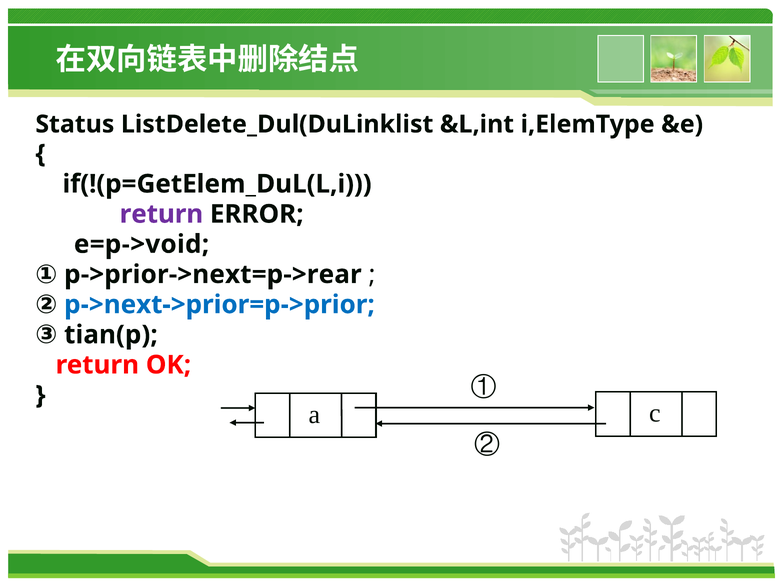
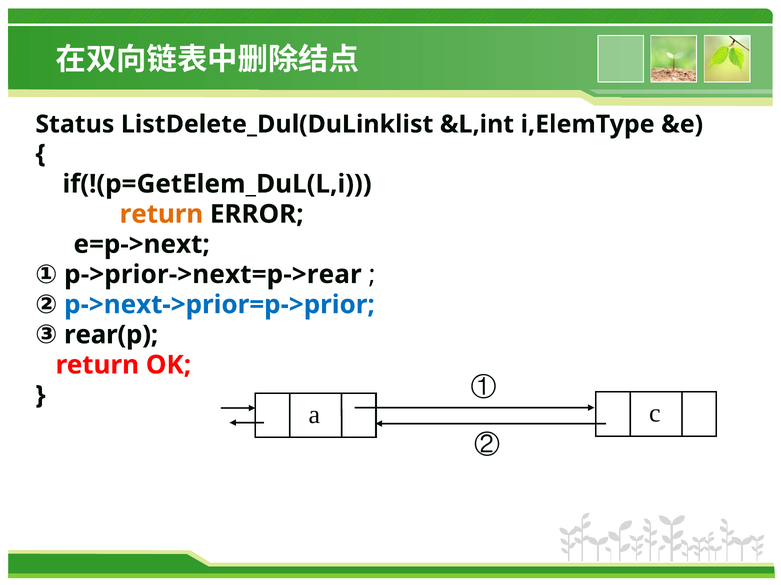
return at (161, 214) colour: purple -> orange
e=p->void: e=p->void -> e=p->next
tian(p: tian(p -> rear(p
